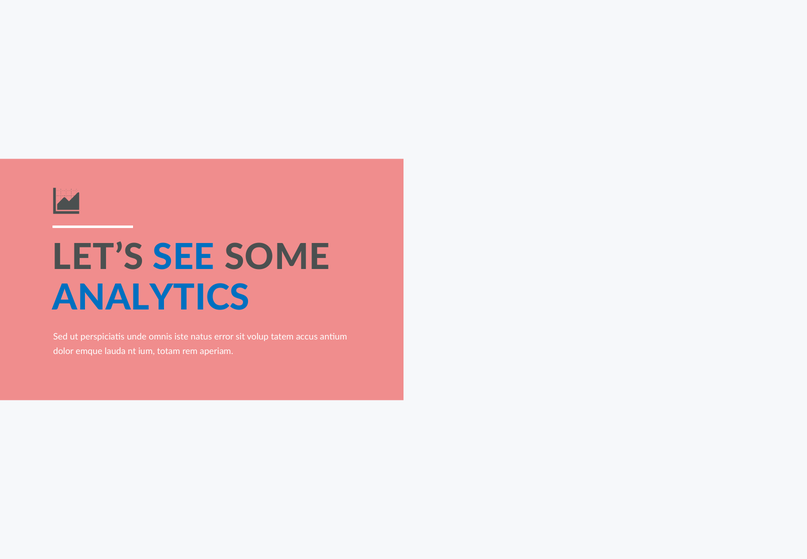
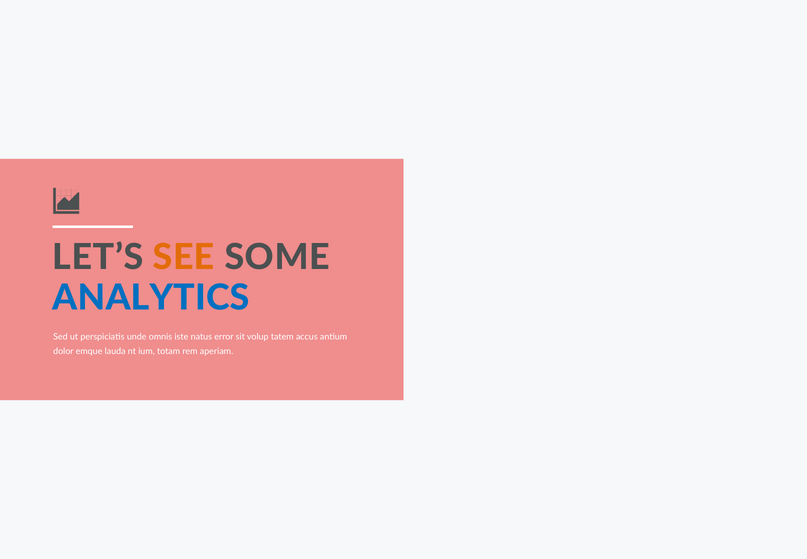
SEE colour: blue -> orange
